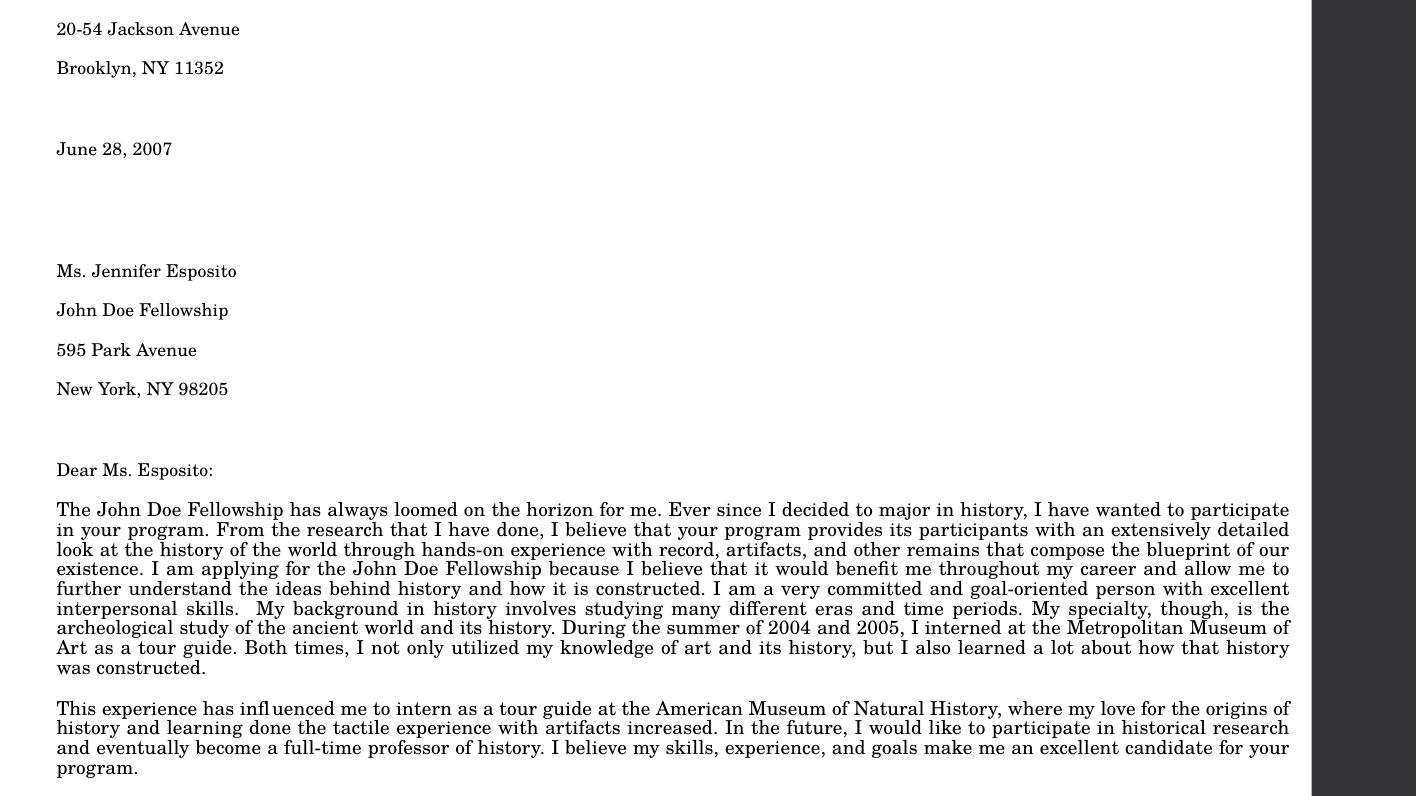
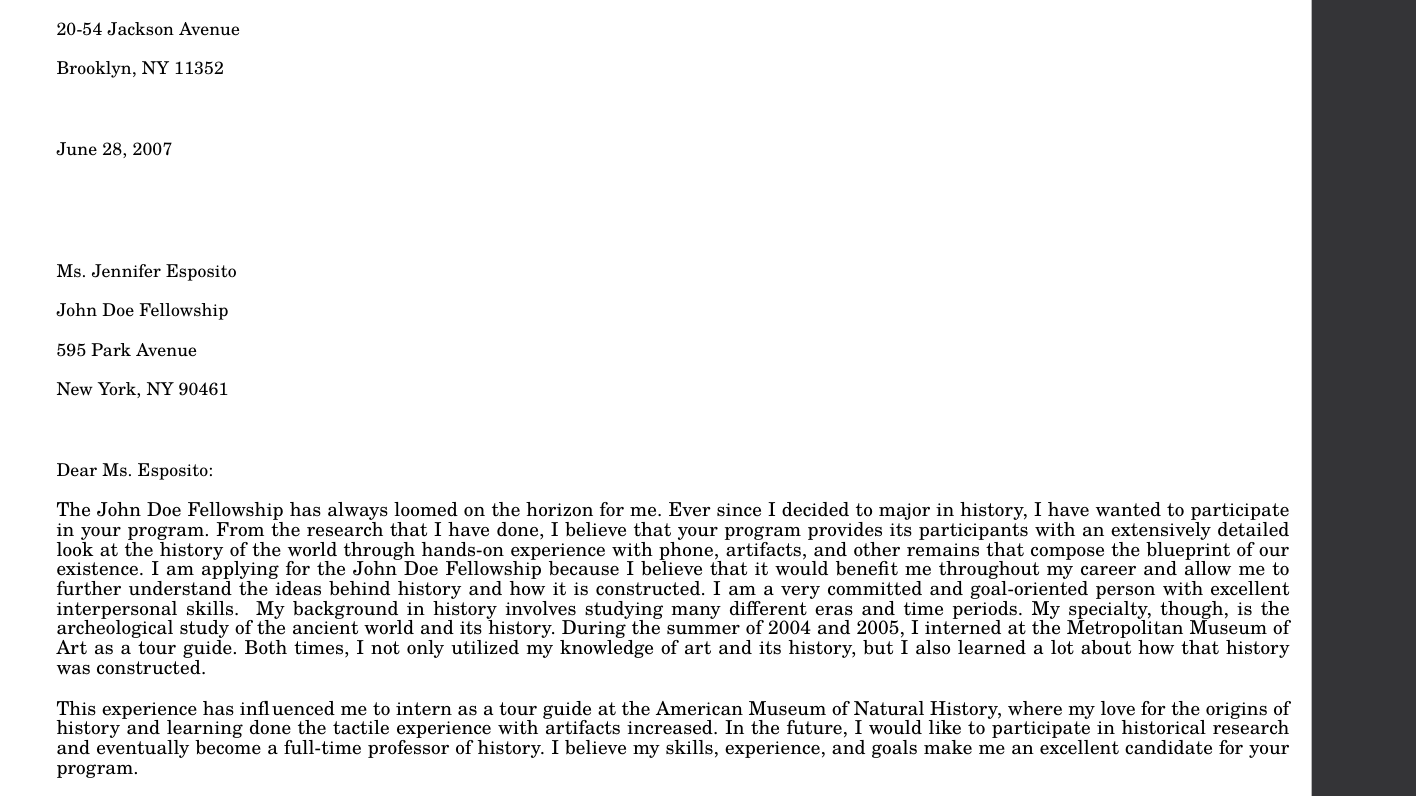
98205: 98205 -> 90461
record: record -> phone
